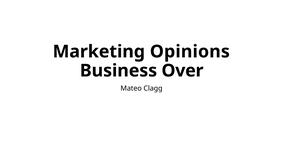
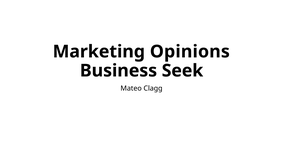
Over: Over -> Seek
